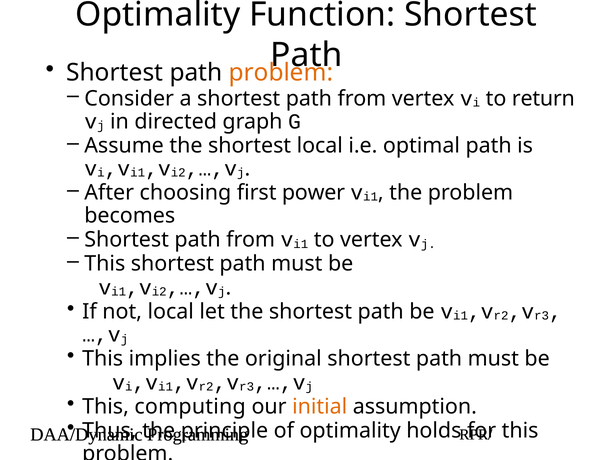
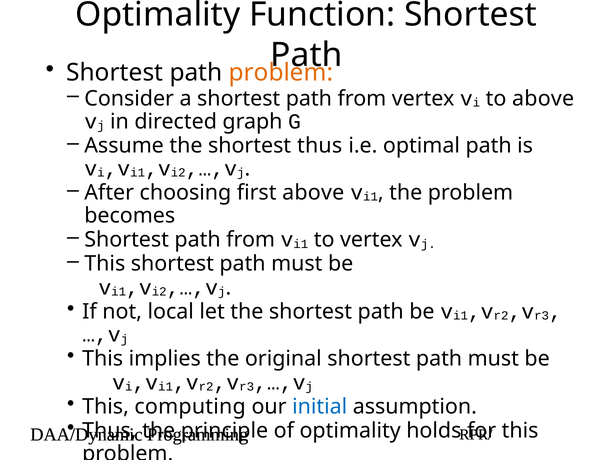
to return: return -> above
shortest local: local -> thus
first power: power -> above
initial colour: orange -> blue
